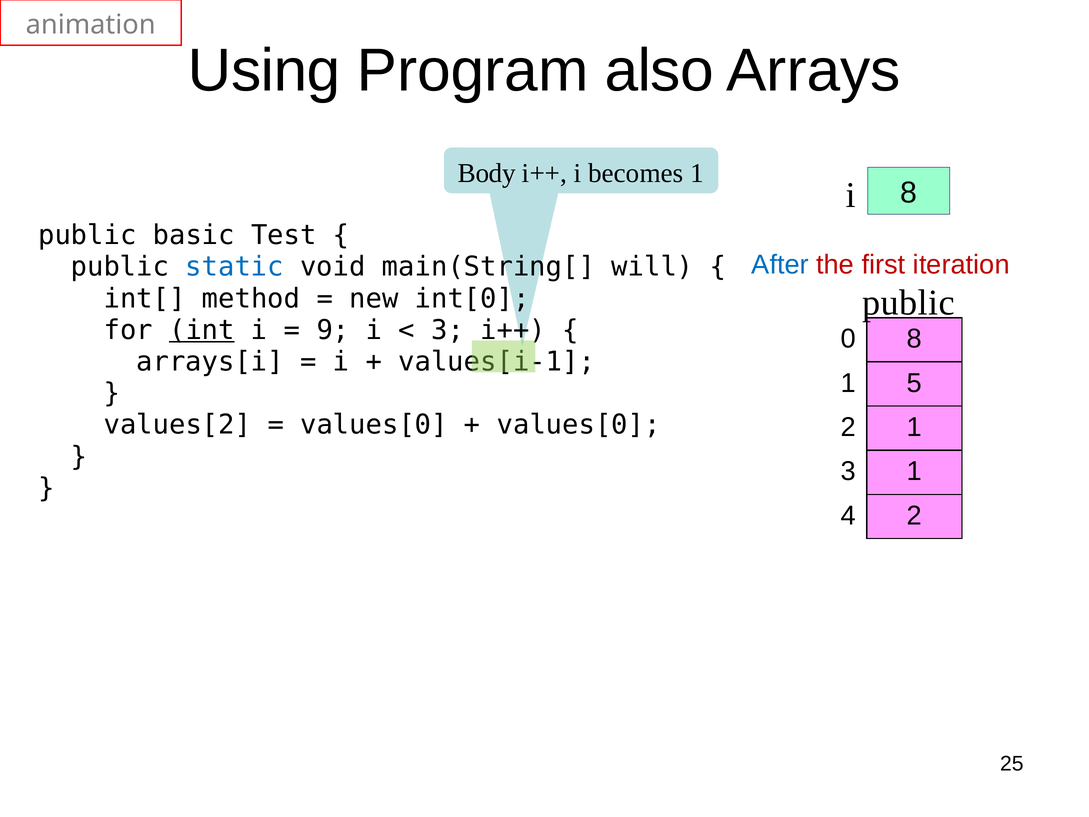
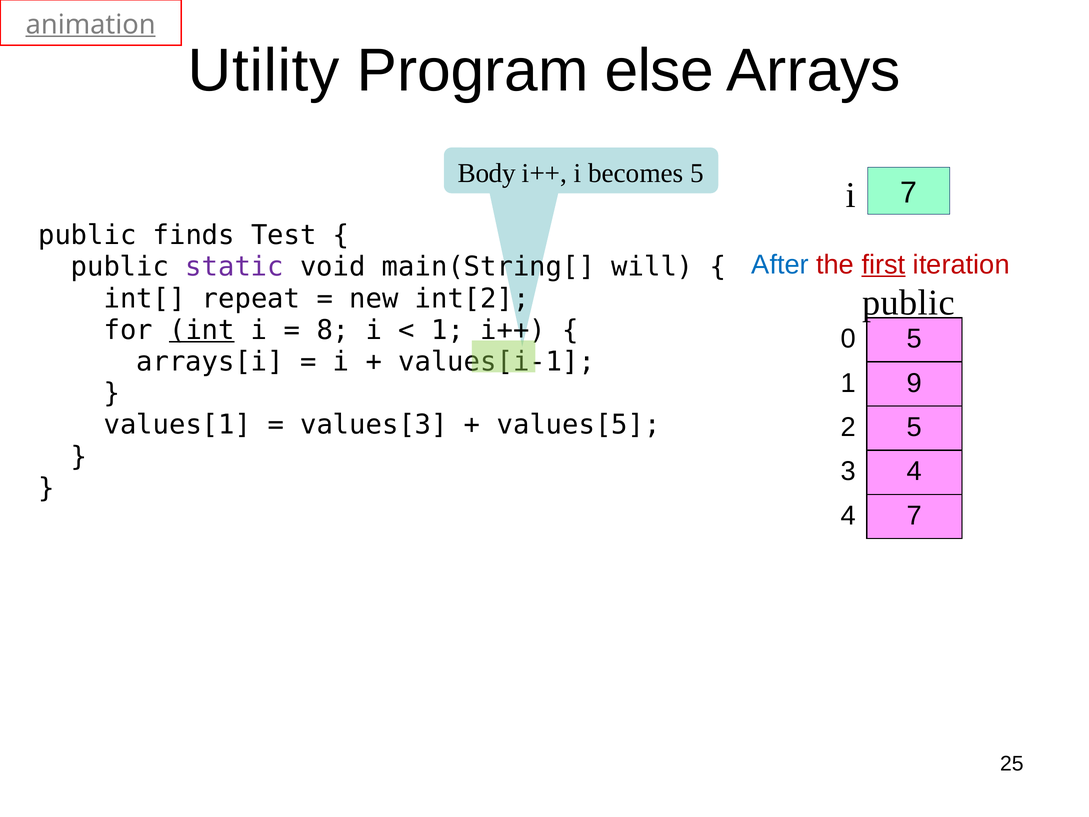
animation underline: none -> present
Using: Using -> Utility
also: also -> else
becomes 1: 1 -> 5
i 8: 8 -> 7
basic: basic -> finds
first underline: none -> present
static colour: blue -> purple
method: method -> repeat
int[0: int[0 -> int[2
9: 9 -> 8
3 at (448, 330): 3 -> 1
0 8: 8 -> 5
5: 5 -> 9
values[2: values[2 -> values[1
values[0 at (374, 425): values[0 -> values[3
values[0 at (579, 425): values[0 -> values[5
2 1: 1 -> 5
3 1: 1 -> 4
4 2: 2 -> 7
